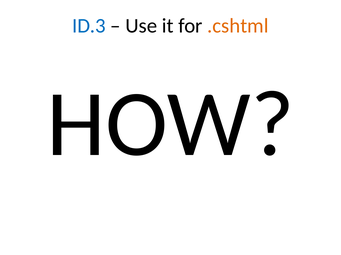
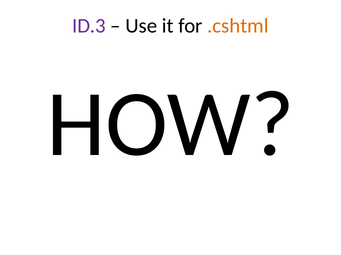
ID.3 colour: blue -> purple
